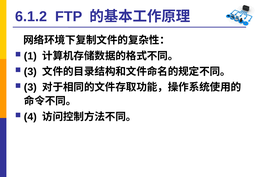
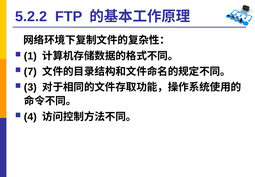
6.1.2: 6.1.2 -> 5.2.2
3 at (30, 71): 3 -> 7
